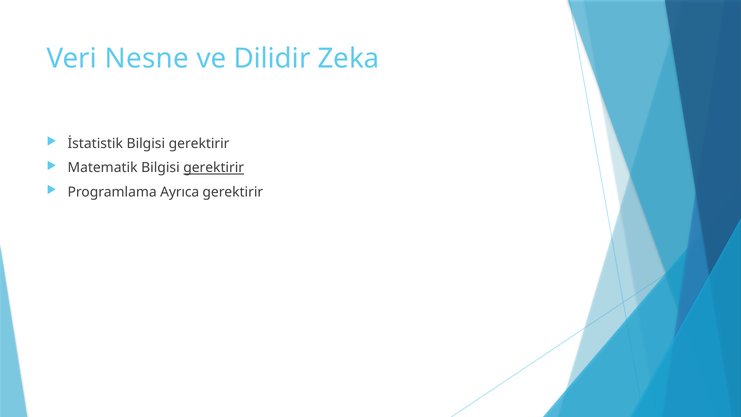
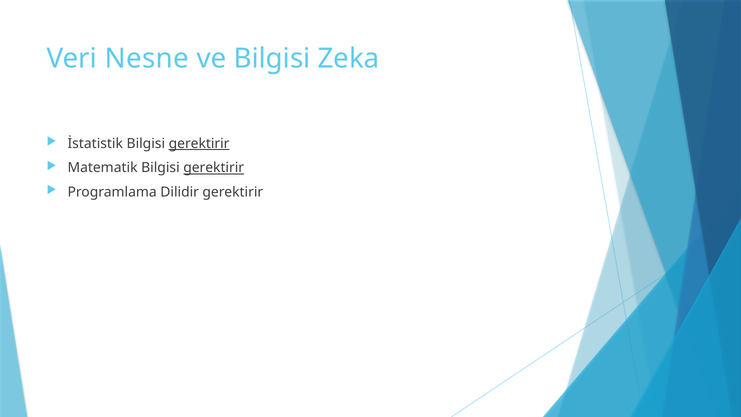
ve Dilidir: Dilidir -> Bilgisi
gerektirir at (199, 143) underline: none -> present
Ayrıca: Ayrıca -> Dilidir
